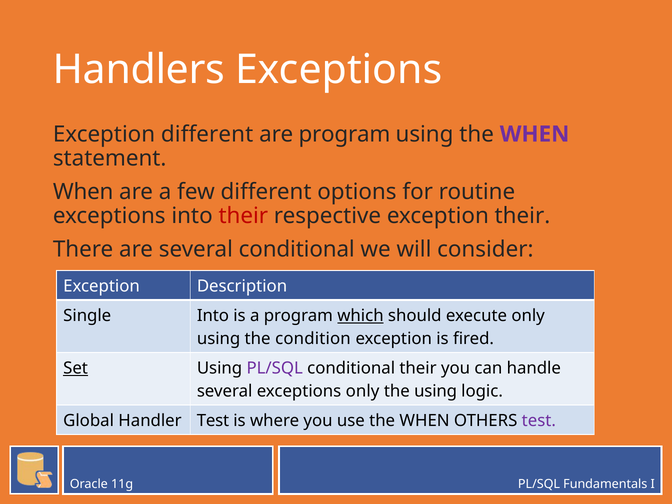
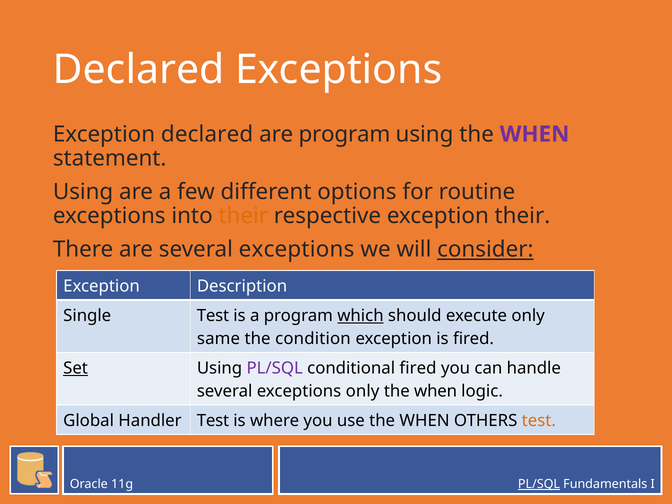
Handlers at (139, 70): Handlers -> Declared
Exception different: different -> declared
When at (83, 192): When -> Using
their at (243, 216) colour: red -> orange
are several conditional: conditional -> exceptions
consider underline: none -> present
Single Into: Into -> Test
using at (219, 339): using -> same
conditional their: their -> fired
using at (436, 391): using -> when
test at (539, 421) colour: purple -> orange
PL/SQL at (539, 484) underline: none -> present
